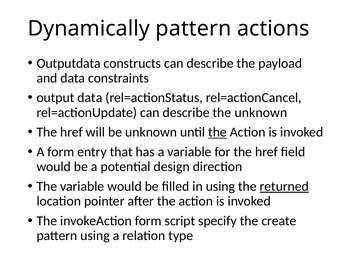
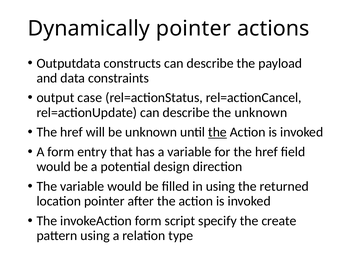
Dynamically pattern: pattern -> pointer
output data: data -> case
returned underline: present -> none
